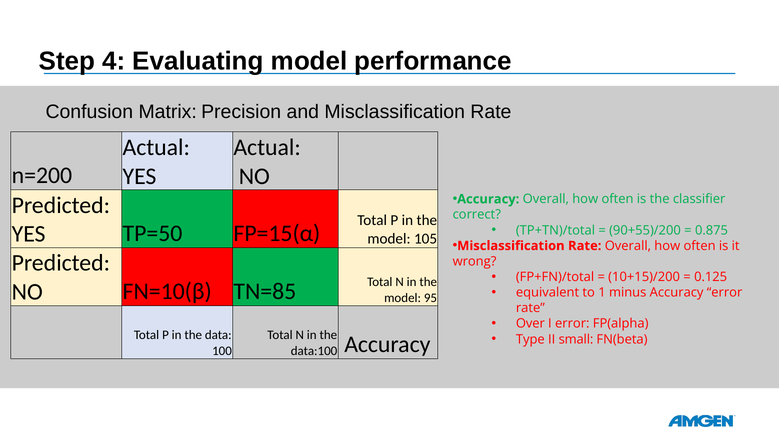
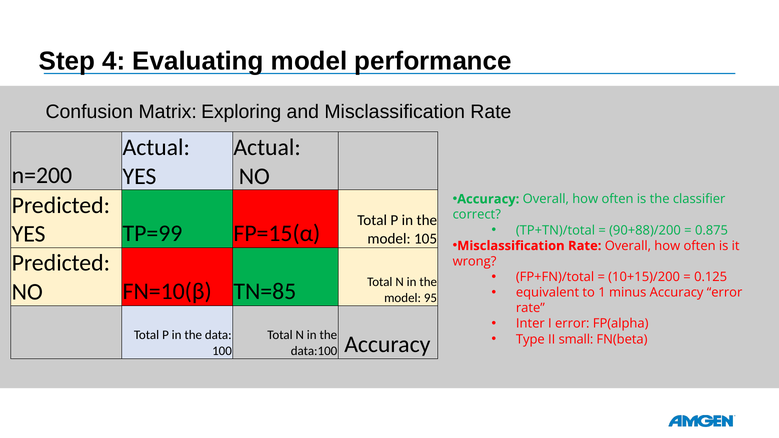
Precision: Precision -> Exploring
90+55)/200: 90+55)/200 -> 90+88)/200
TP=50: TP=50 -> TP=99
Over: Over -> Inter
